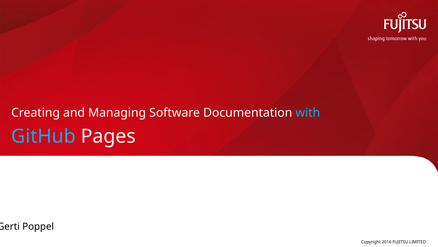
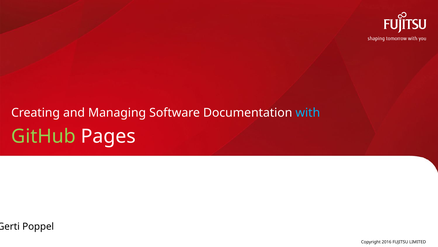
GitHub colour: light blue -> light green
